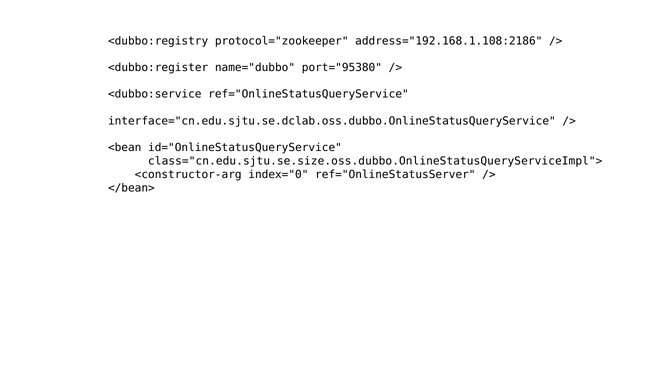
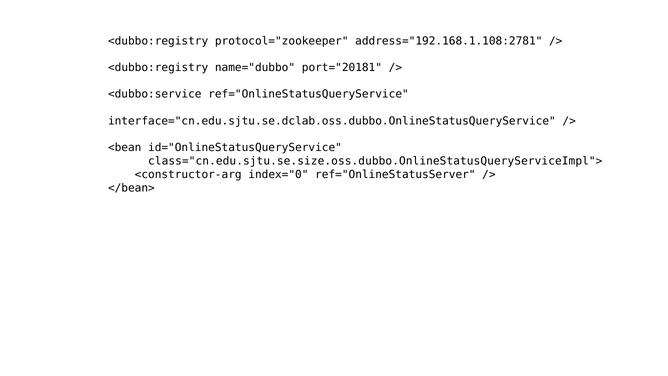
address="192.168.1.108:2186: address="192.168.1.108:2186 -> address="192.168.1.108:2781
<dubbo:register at (158, 68): <dubbo:register -> <dubbo:registry
port="95380: port="95380 -> port="20181
